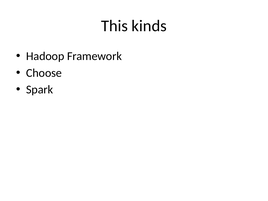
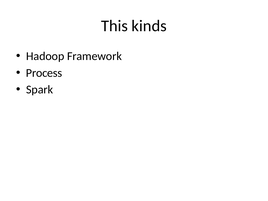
Choose: Choose -> Process
